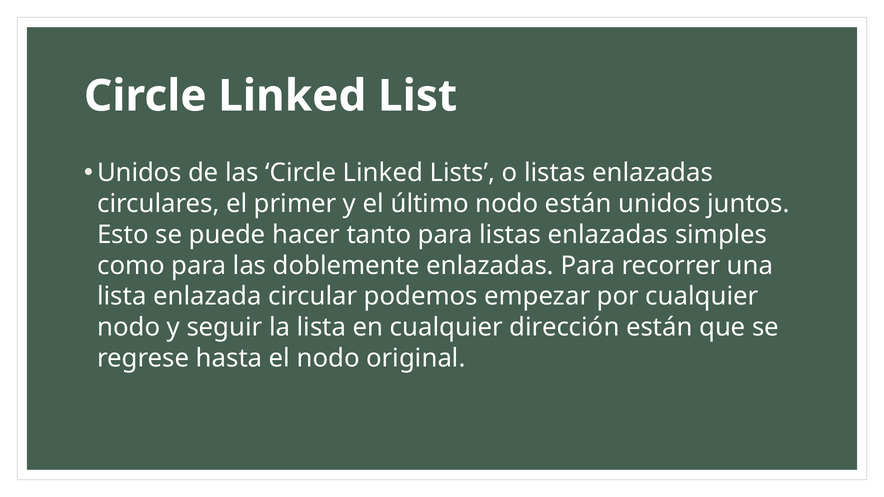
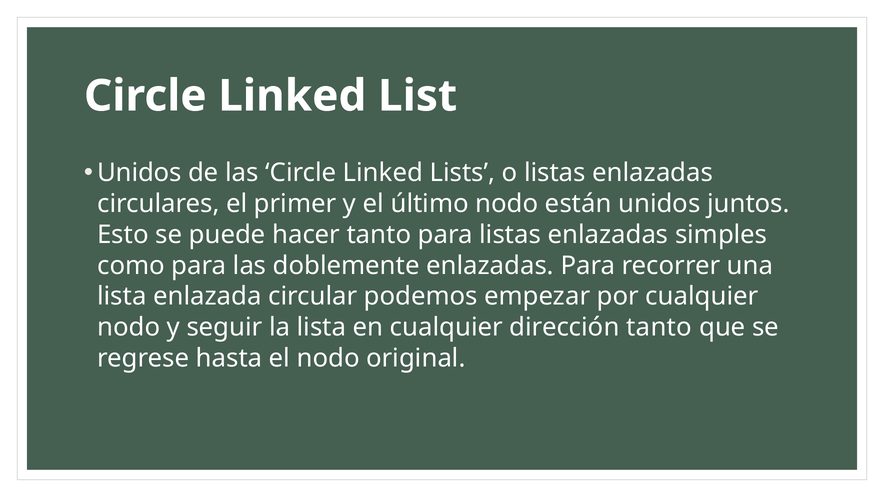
dirección están: están -> tanto
